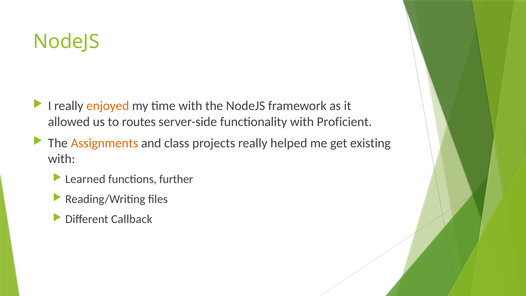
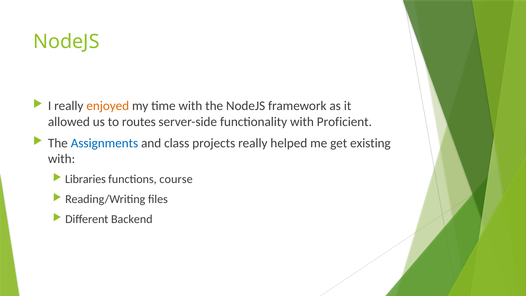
Assignments colour: orange -> blue
Learned: Learned -> Libraries
further: further -> course
Callback: Callback -> Backend
